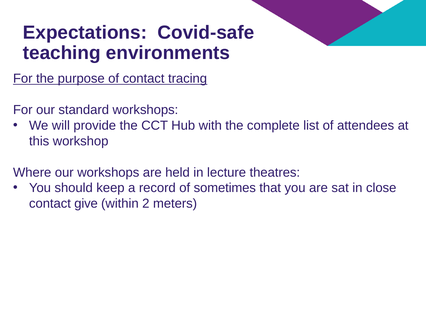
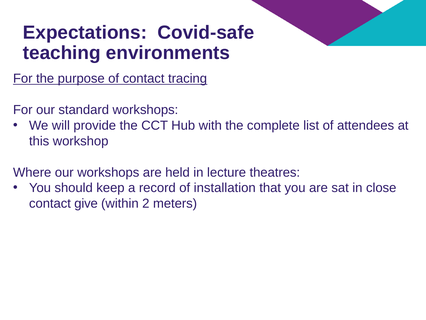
sometimes: sometimes -> installation
